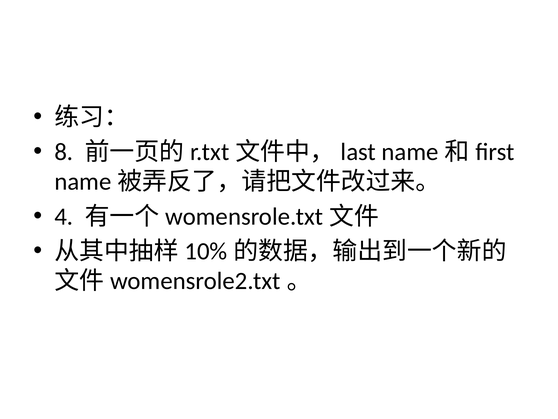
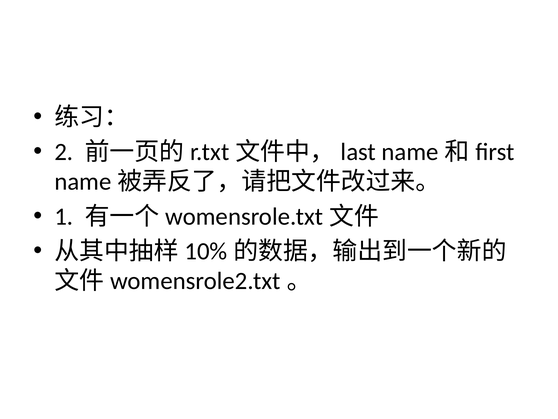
8: 8 -> 2
4: 4 -> 1
